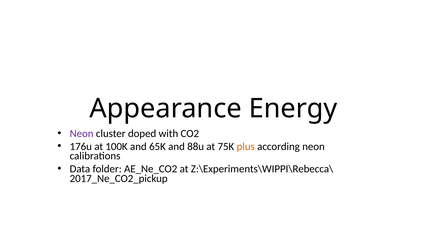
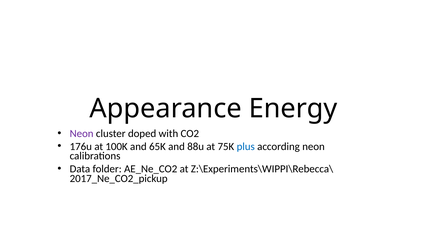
plus colour: orange -> blue
